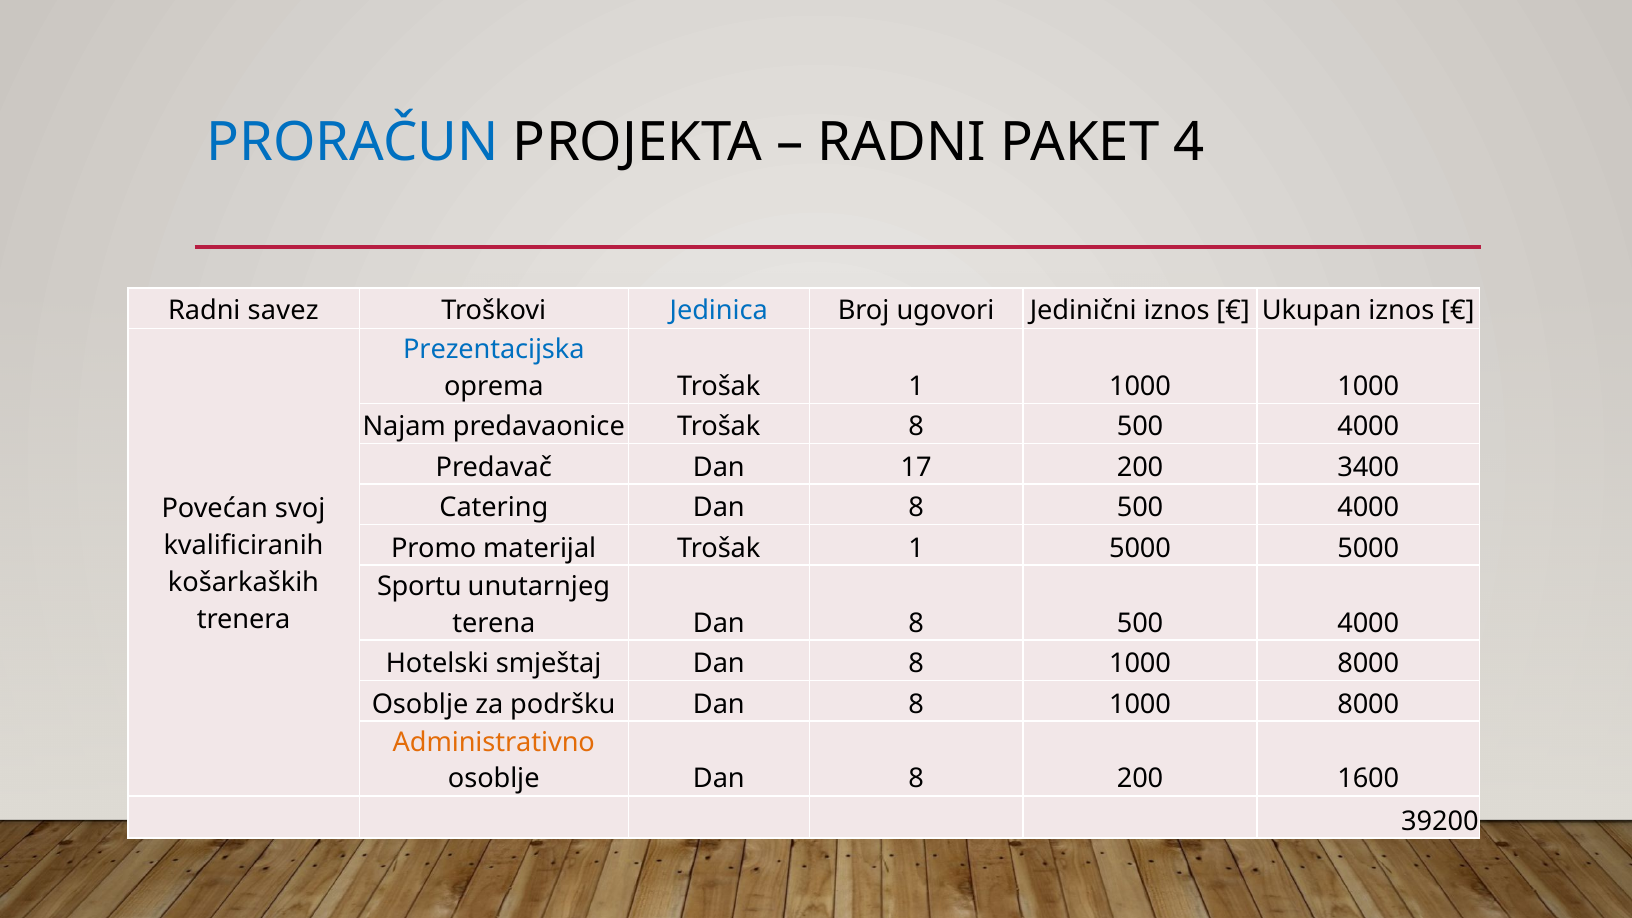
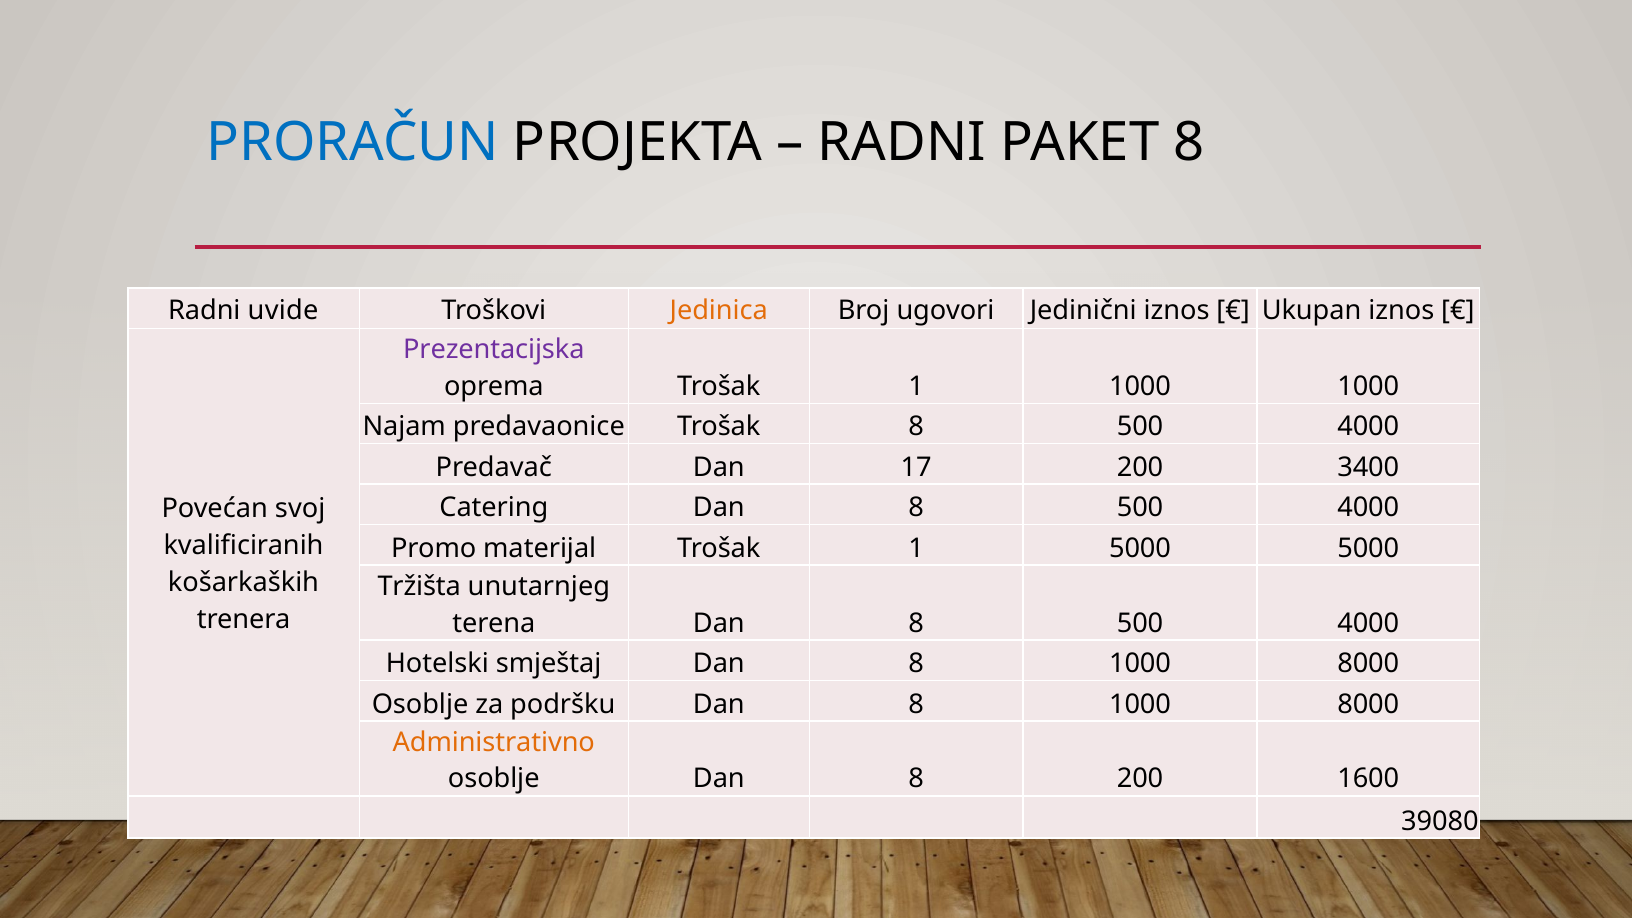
PAKET 4: 4 -> 8
savez: savez -> uvide
Jedinica colour: blue -> orange
Prezentacijska colour: blue -> purple
Sportu: Sportu -> Tržišta
39200: 39200 -> 39080
